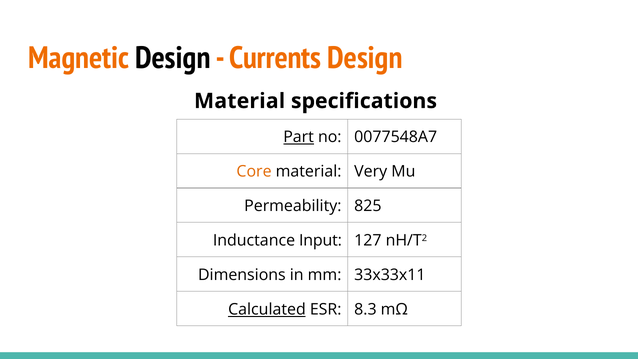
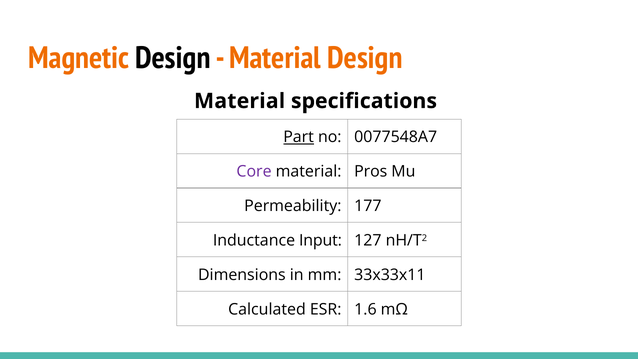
Currents at (275, 58): Currents -> Material
Core colour: orange -> purple
Very: Very -> Pros
825: 825 -> 177
Calculated underline: present -> none
8.3: 8.3 -> 1.6
